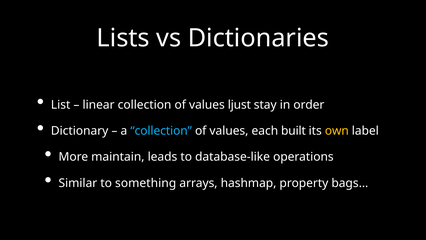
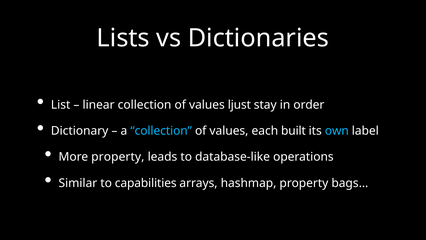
own colour: yellow -> light blue
More maintain: maintain -> property
something: something -> capabilities
